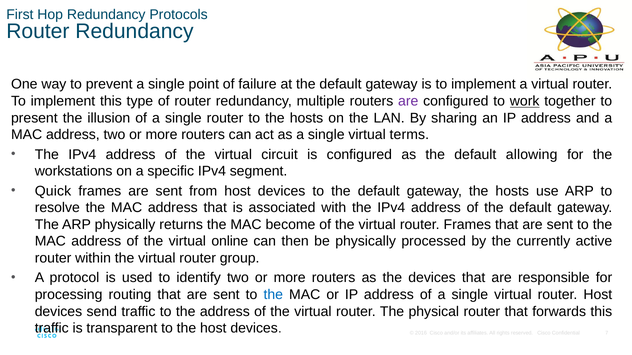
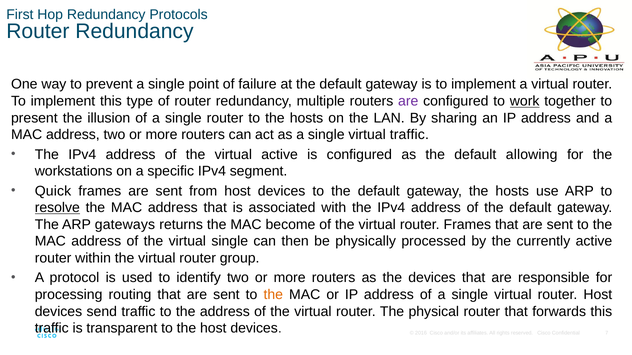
virtual terms: terms -> traffic
virtual circuit: circuit -> active
resolve underline: none -> present
ARP physically: physically -> gateways
virtual online: online -> single
the at (273, 295) colour: blue -> orange
